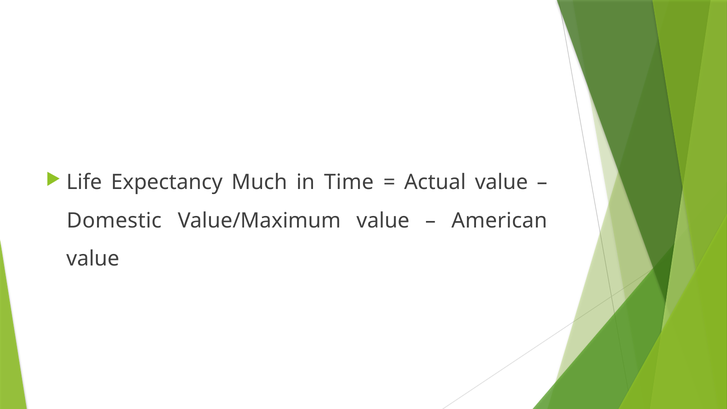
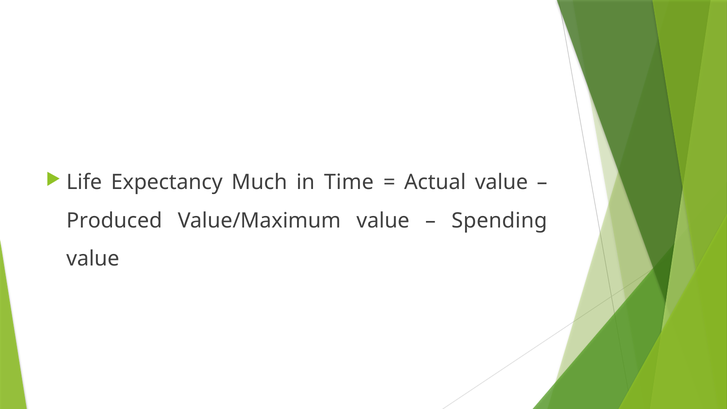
Domestic: Domestic -> Produced
American: American -> Spending
